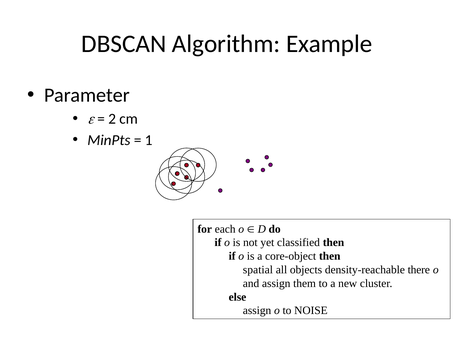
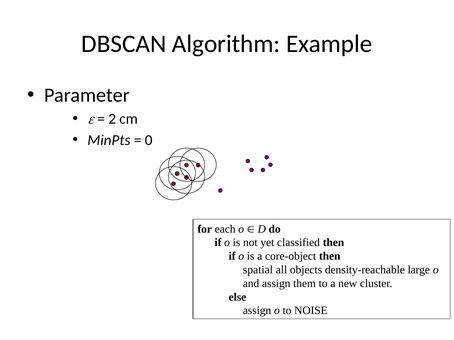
1: 1 -> 0
there: there -> large
